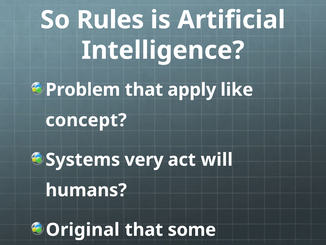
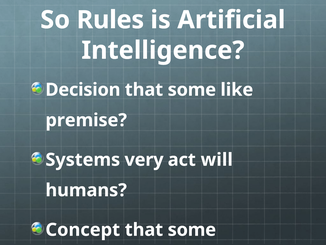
Problem: Problem -> Decision
apply at (192, 90): apply -> some
concept: concept -> premise
Original: Original -> Concept
